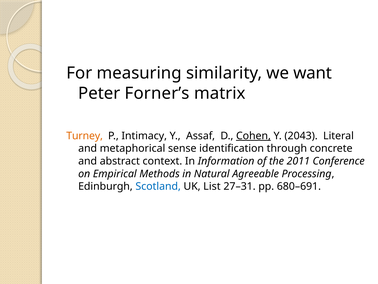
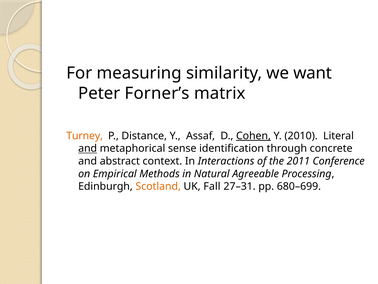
Intimacy: Intimacy -> Distance
2043: 2043 -> 2010
and at (88, 148) underline: none -> present
Information: Information -> Interactions
Scotland colour: blue -> orange
List: List -> Fall
680–691: 680–691 -> 680–699
